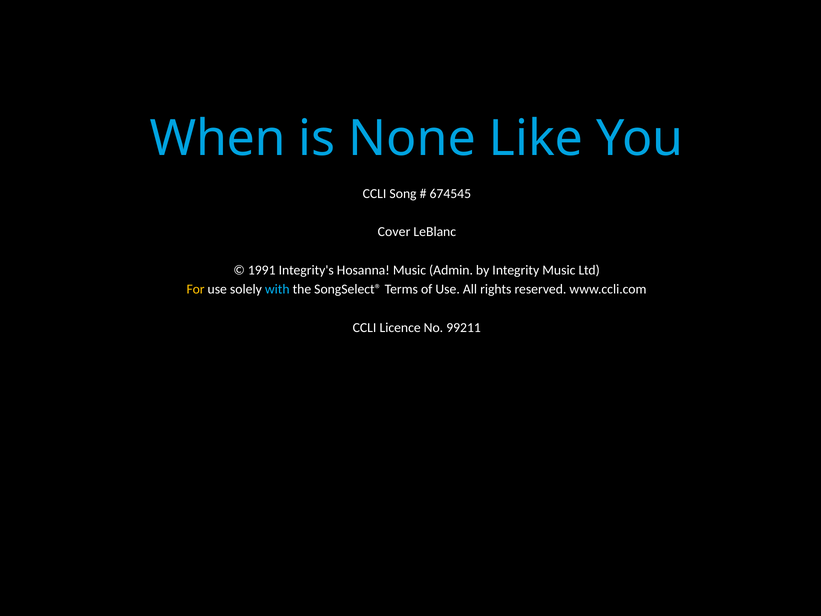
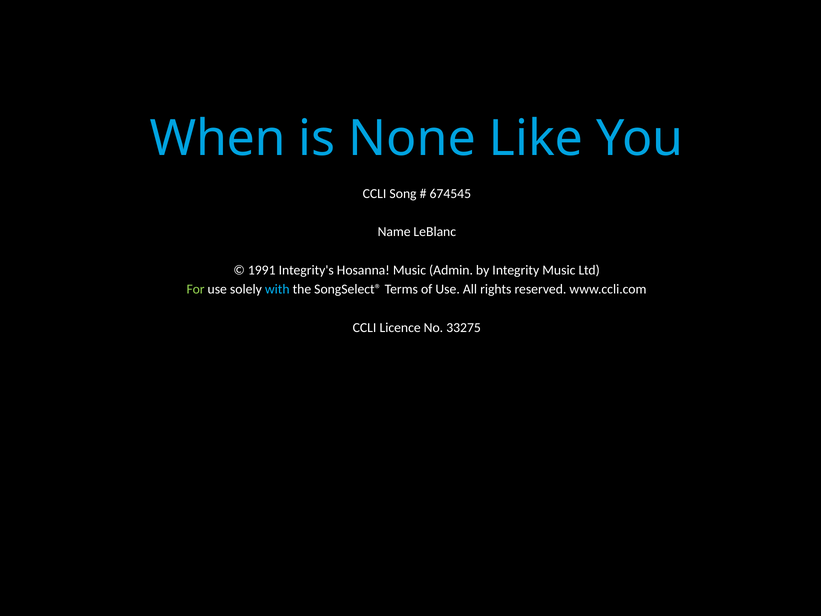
Cover: Cover -> Name
For colour: yellow -> light green
99211: 99211 -> 33275
